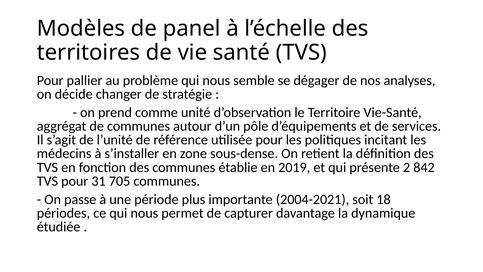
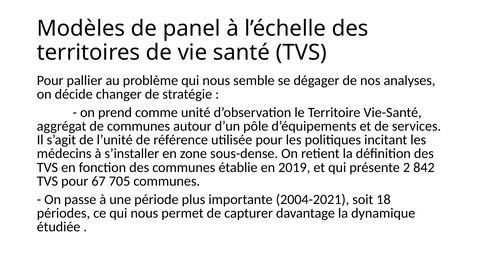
31: 31 -> 67
